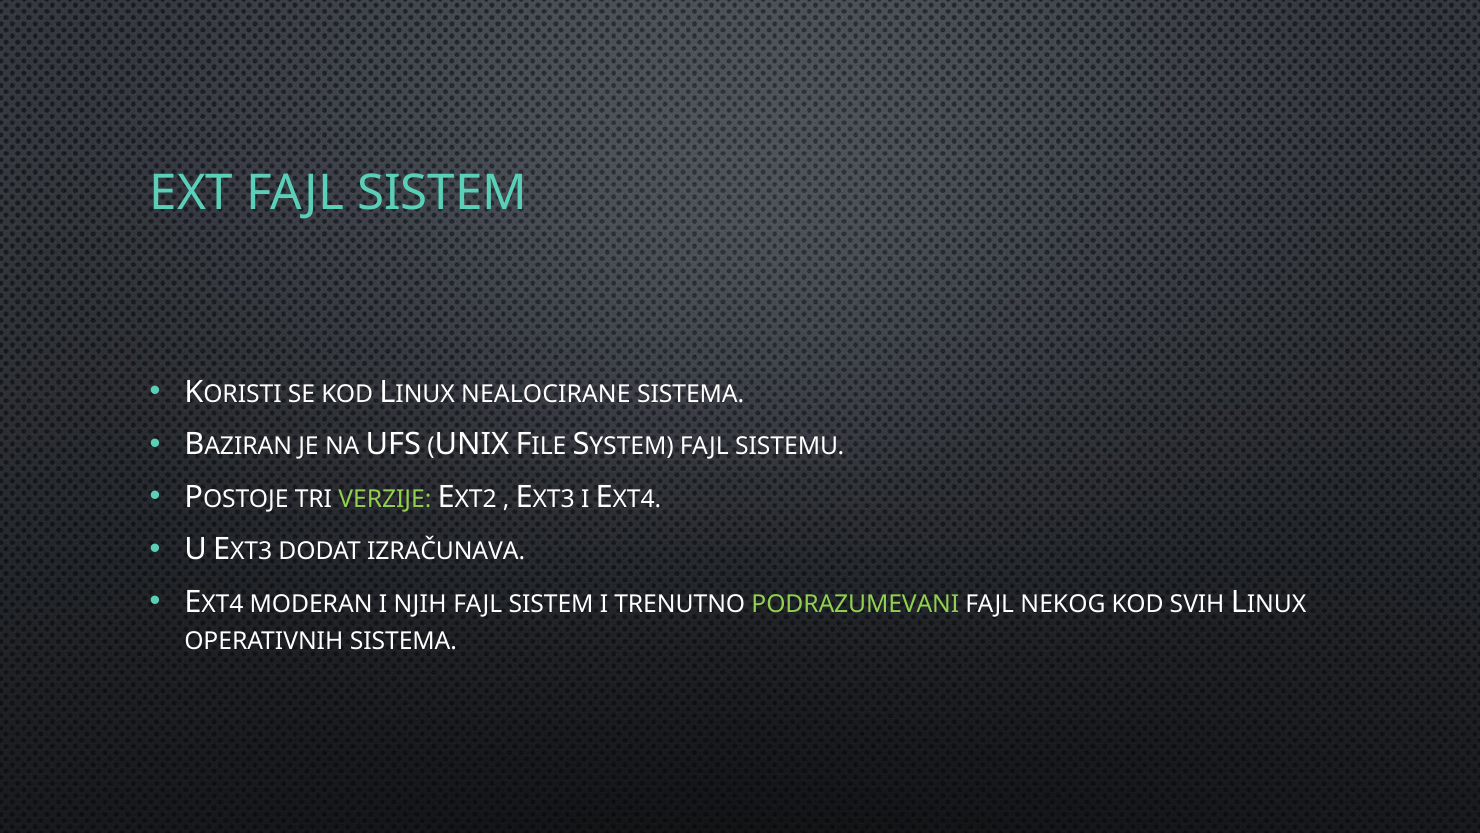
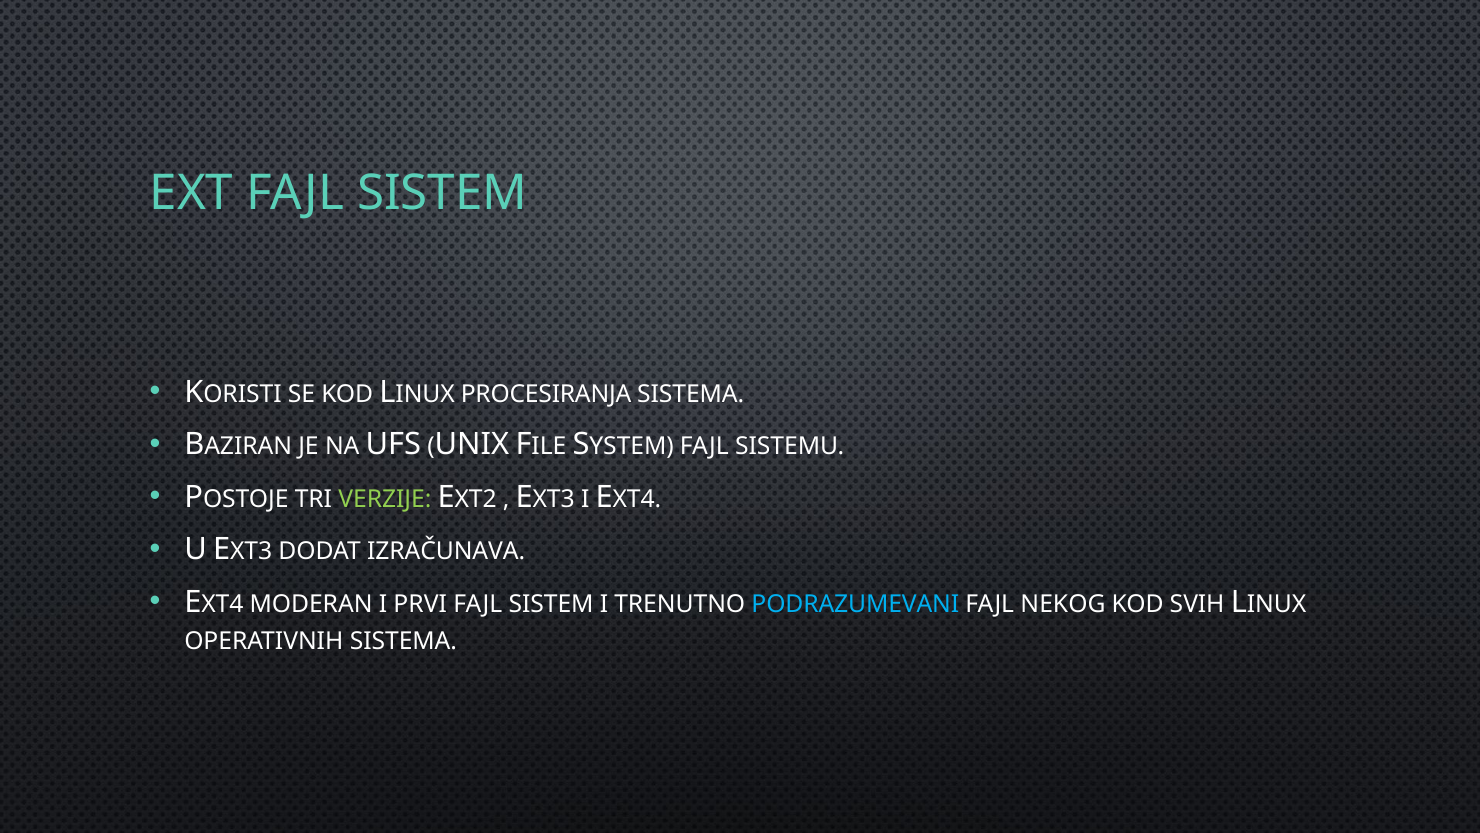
NEALOCIRANE: NEALOCIRANE -> PROCESIRANJA
NJIH: NJIH -> PRVI
PODRAZUMEVANI colour: light green -> light blue
